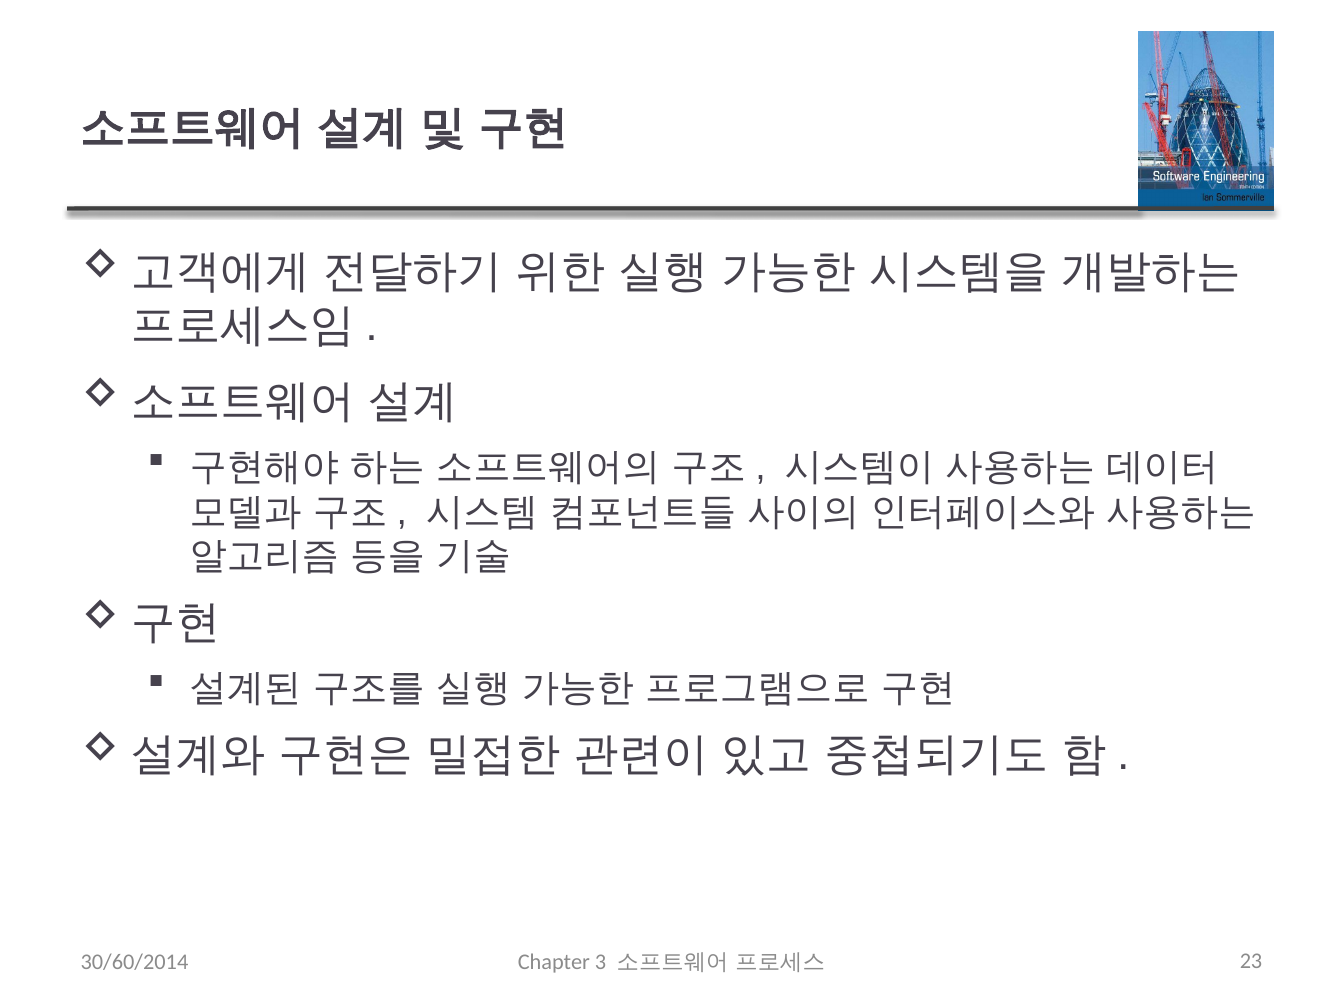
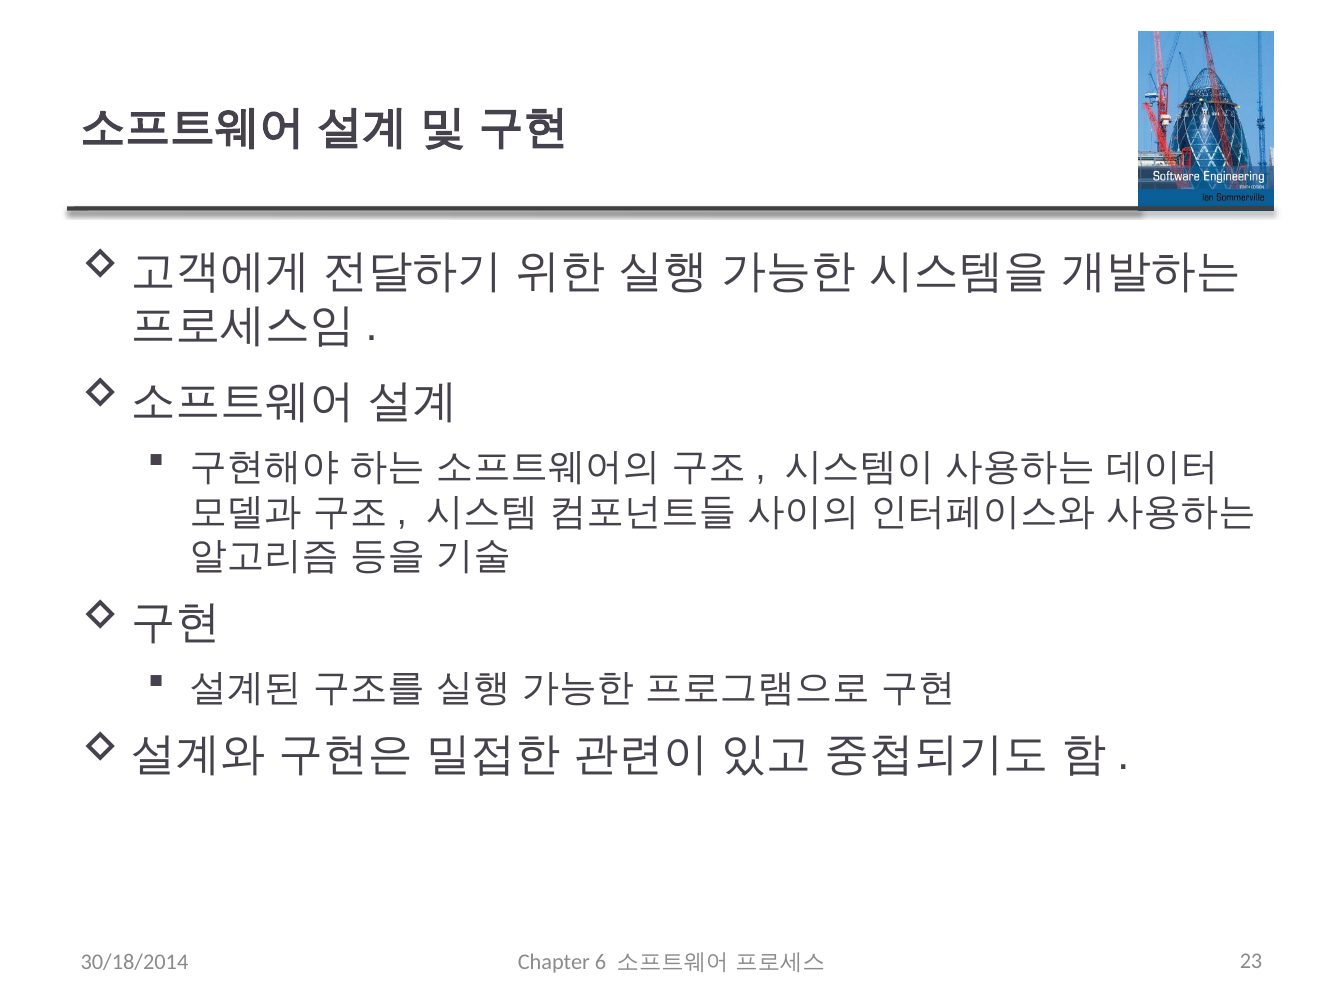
30/60/2014: 30/60/2014 -> 30/18/2014
3: 3 -> 6
